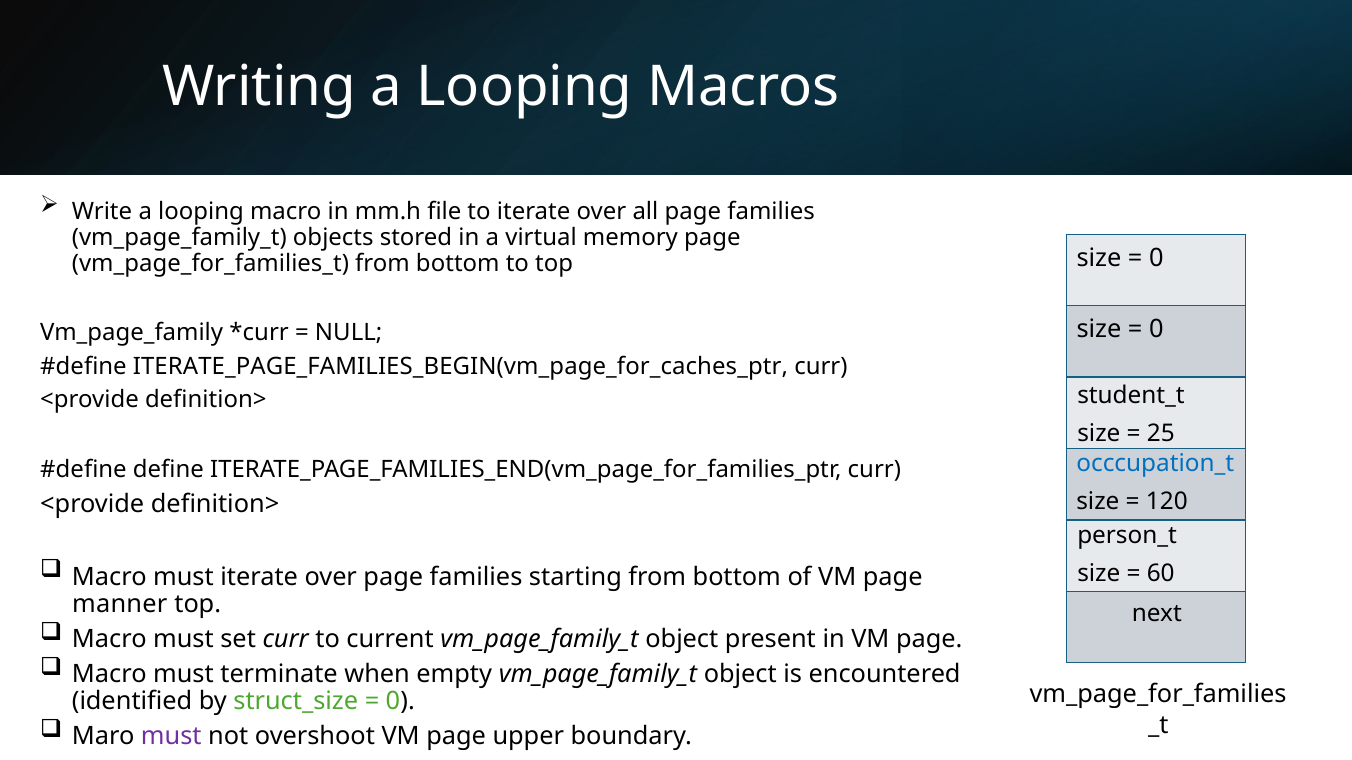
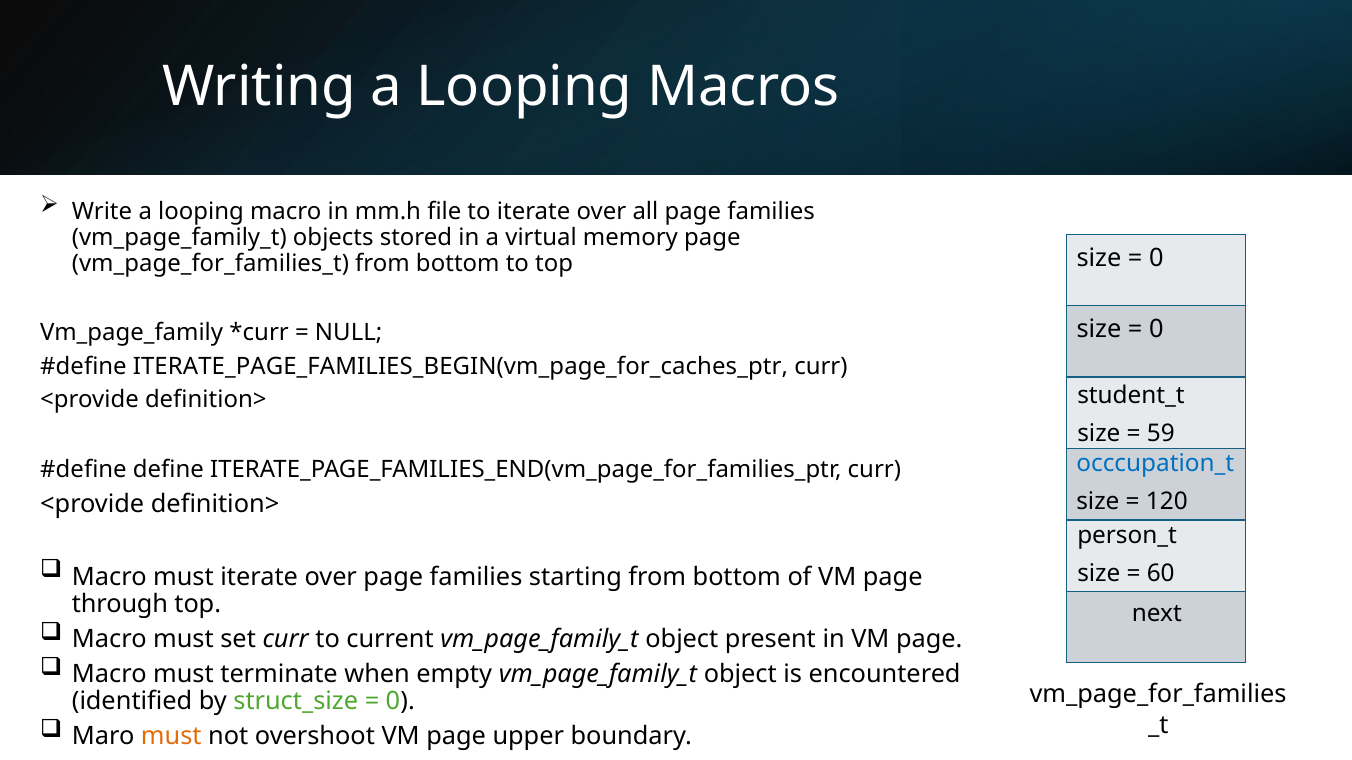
25: 25 -> 59
manner: manner -> through
must at (171, 737) colour: purple -> orange
